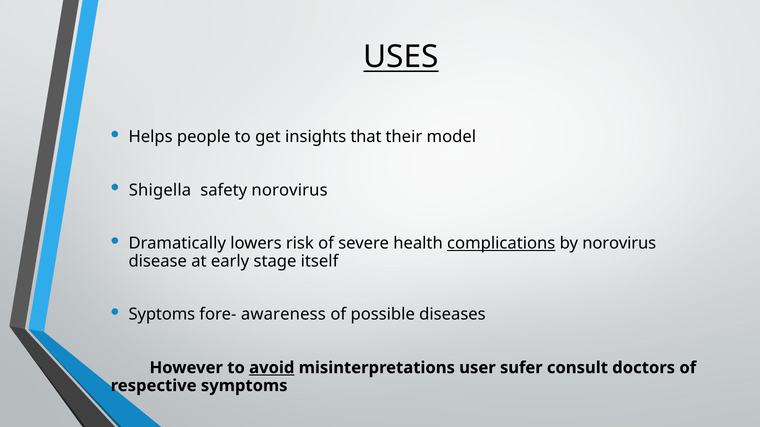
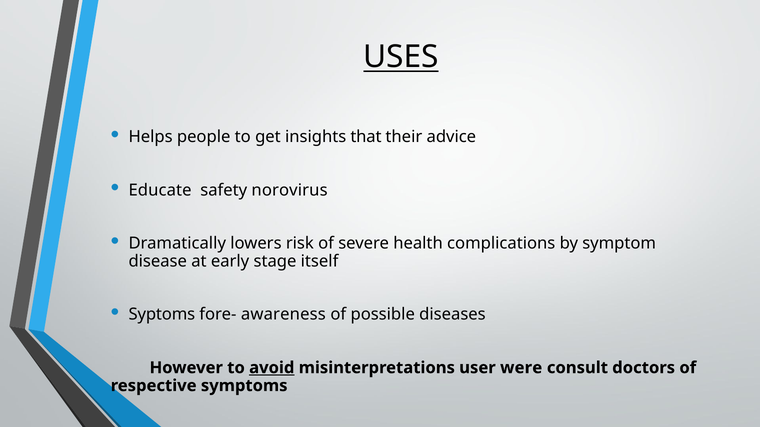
model: model -> advice
Shigella: Shigella -> Educate
complications underline: present -> none
by norovirus: norovirus -> symptom
sufer: sufer -> were
